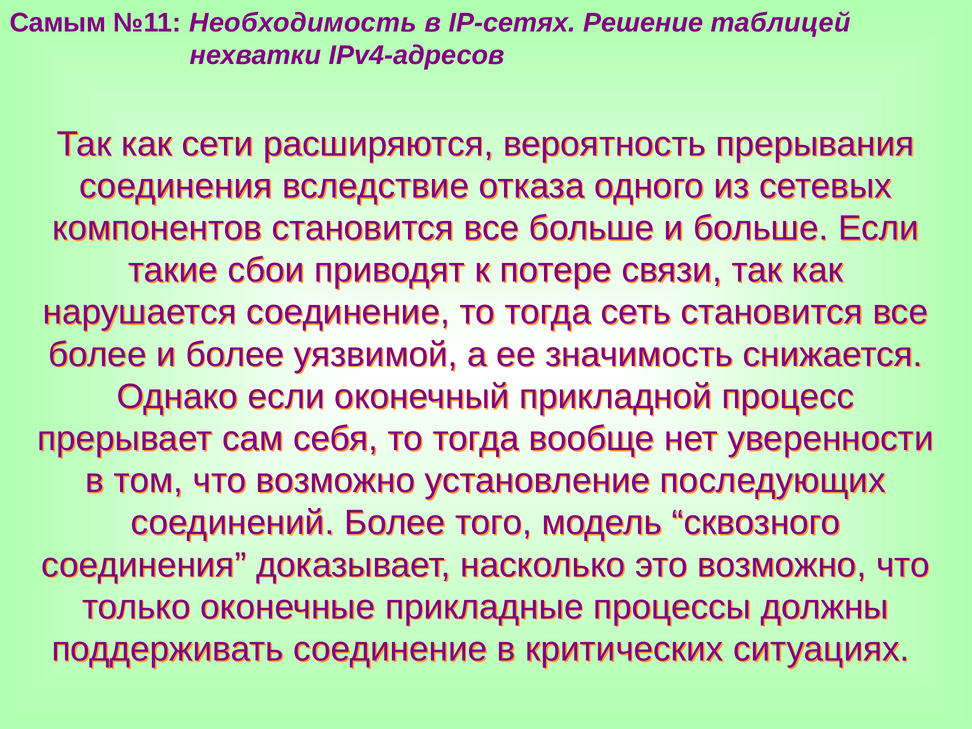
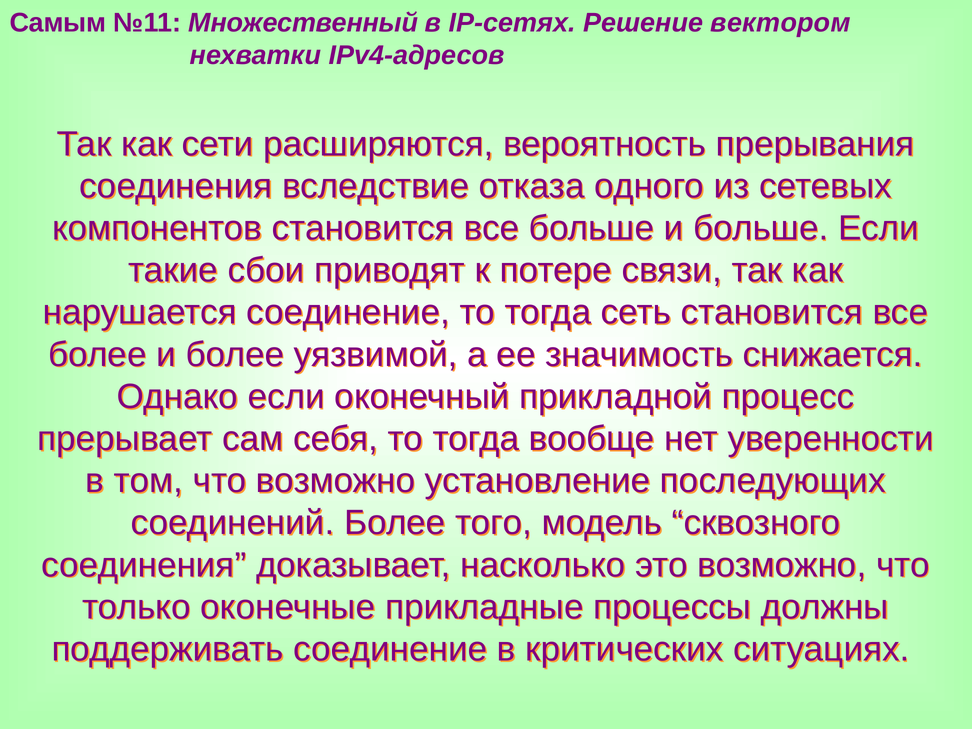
Необходимость: Необходимость -> Множественный
таблицей: таблицей -> вектором
